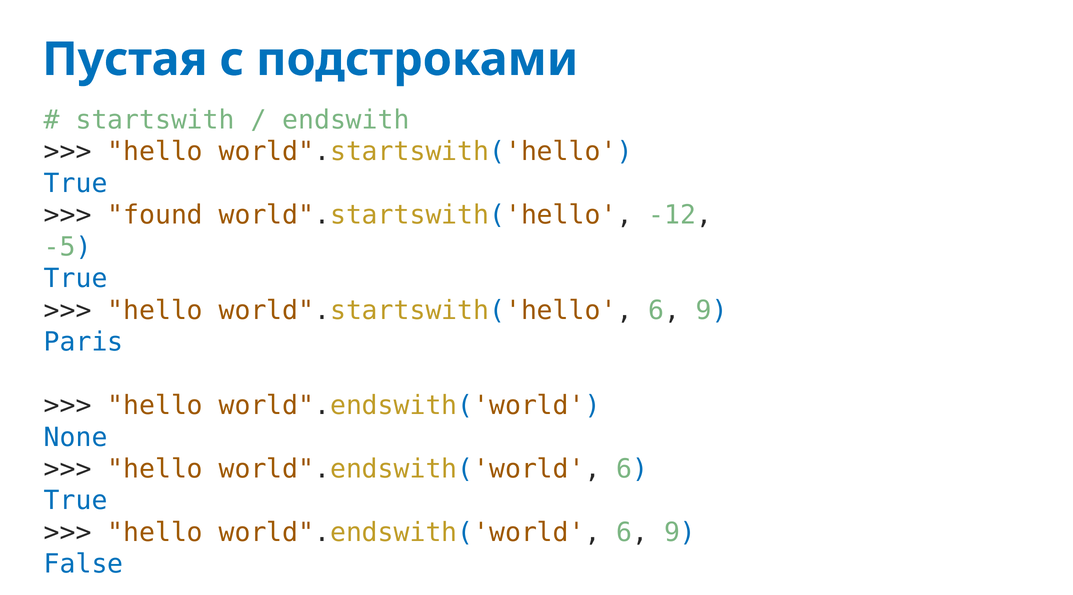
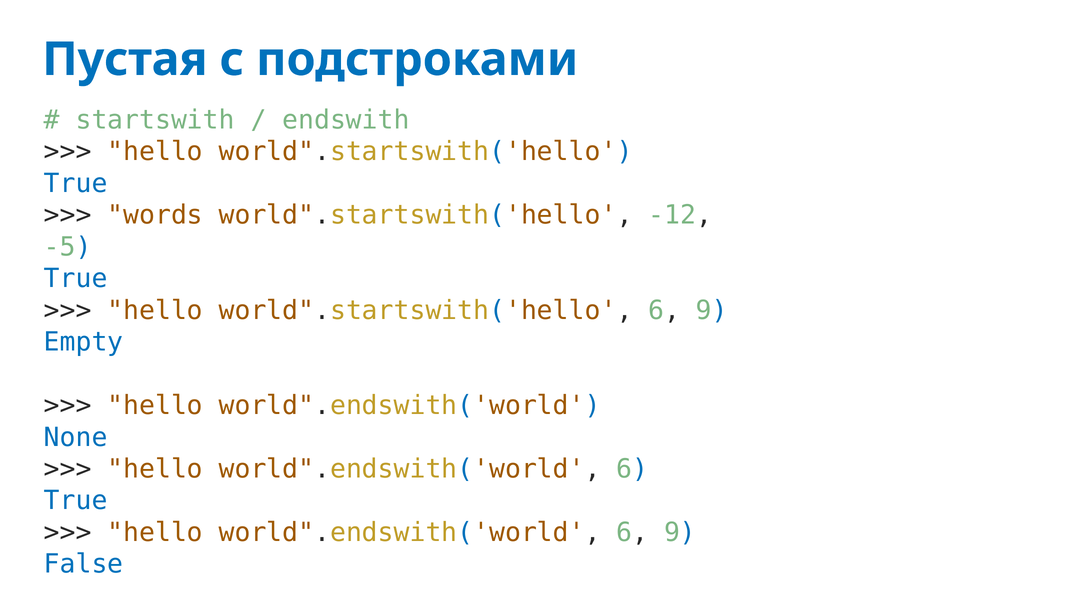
found: found -> words
Paris: Paris -> Empty
